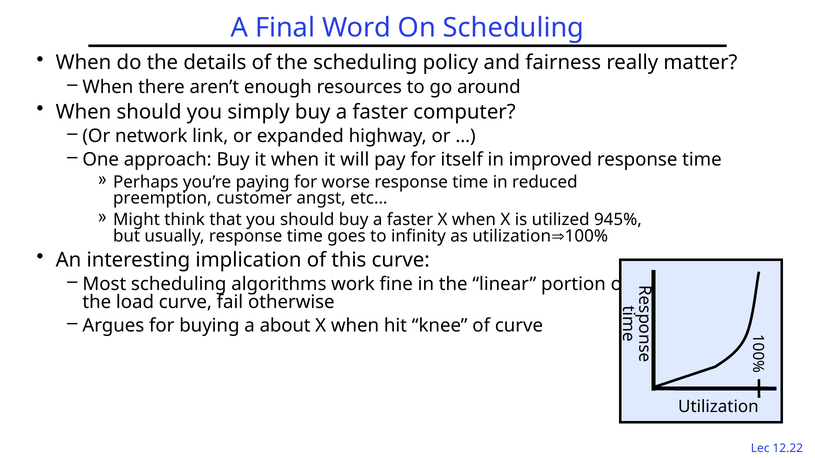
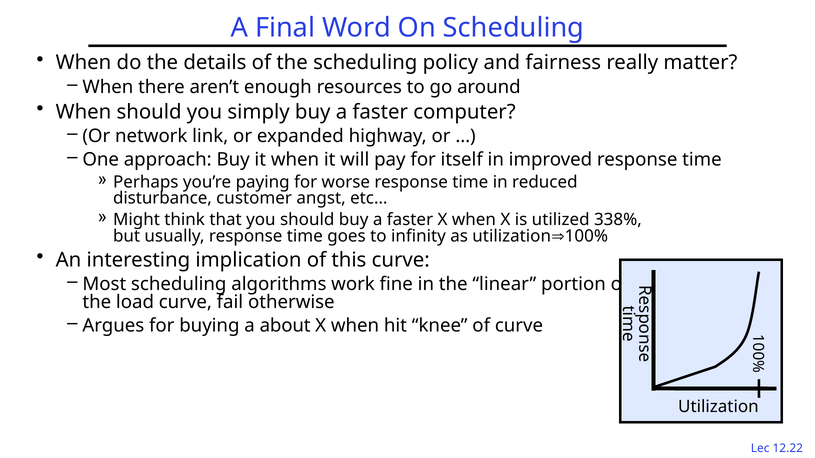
preemption: preemption -> disturbance
945%: 945% -> 338%
